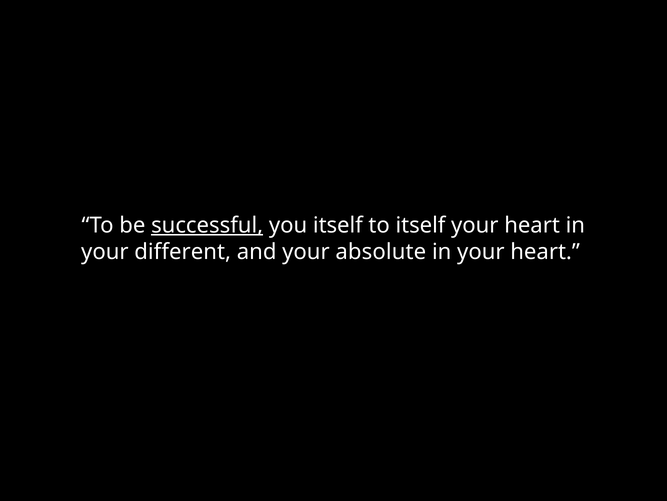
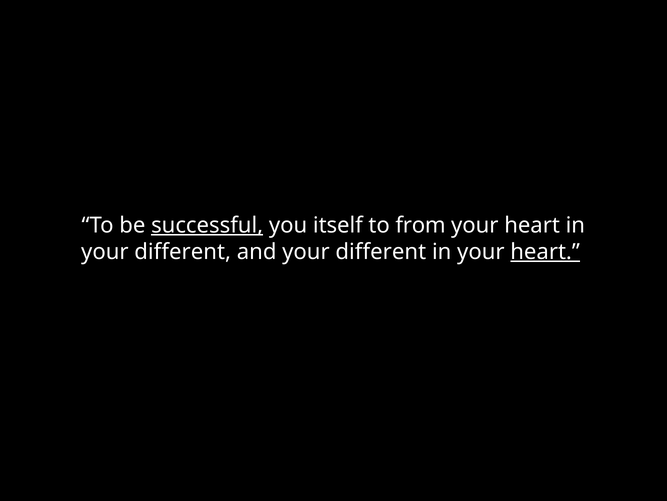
to itself: itself -> from
and your absolute: absolute -> different
heart at (545, 251) underline: none -> present
